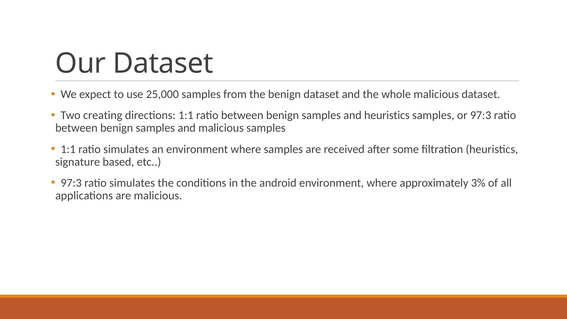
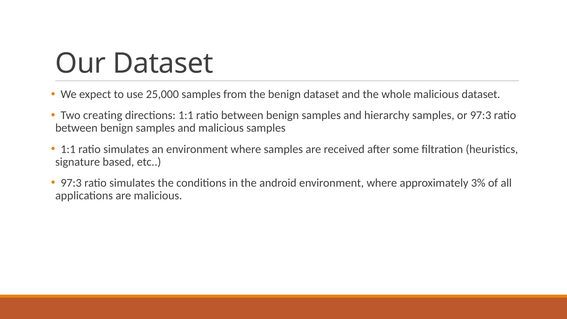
and heuristics: heuristics -> hierarchy
